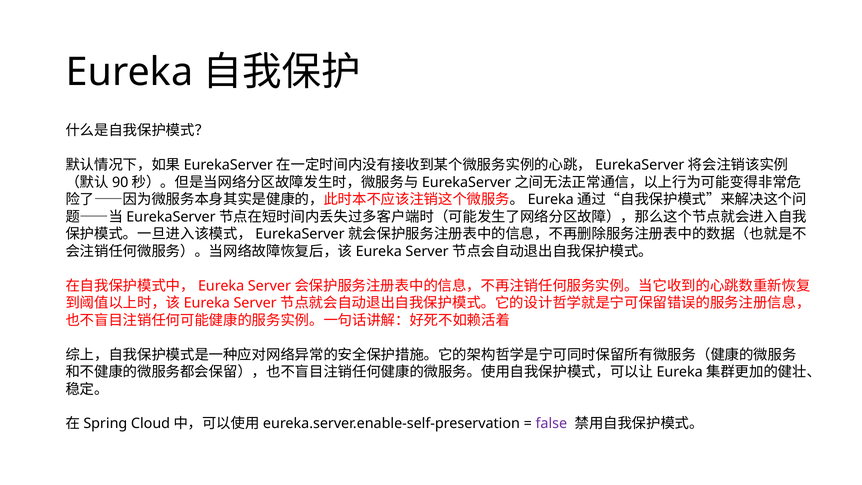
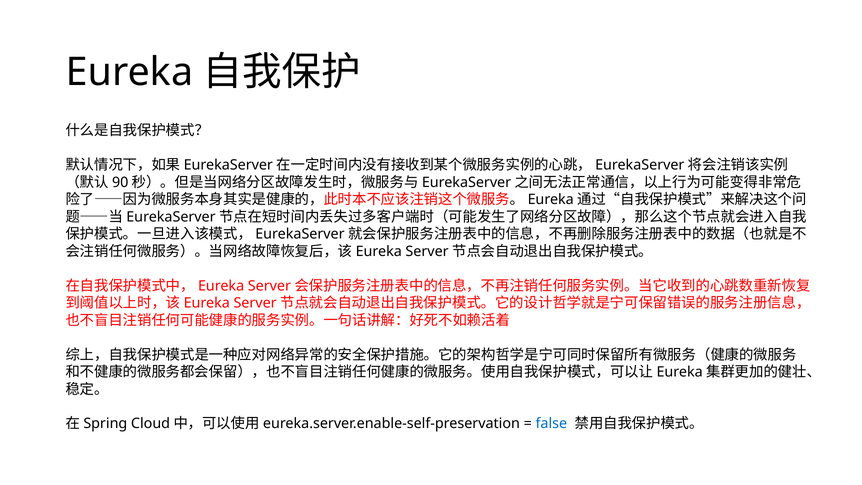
false colour: purple -> blue
